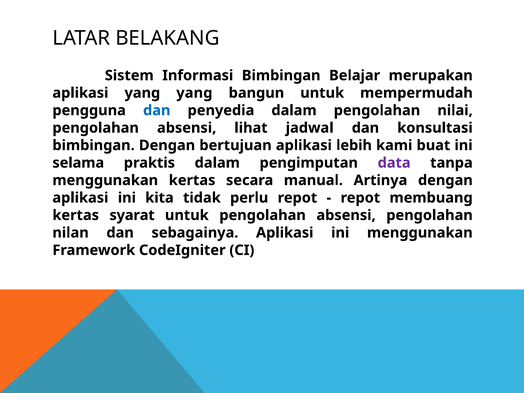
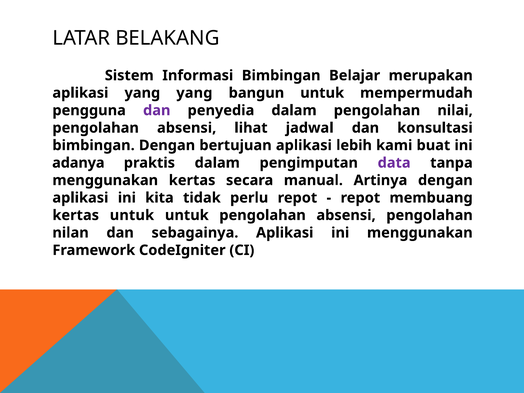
dan at (157, 110) colour: blue -> purple
selama: selama -> adanya
kertas syarat: syarat -> untuk
